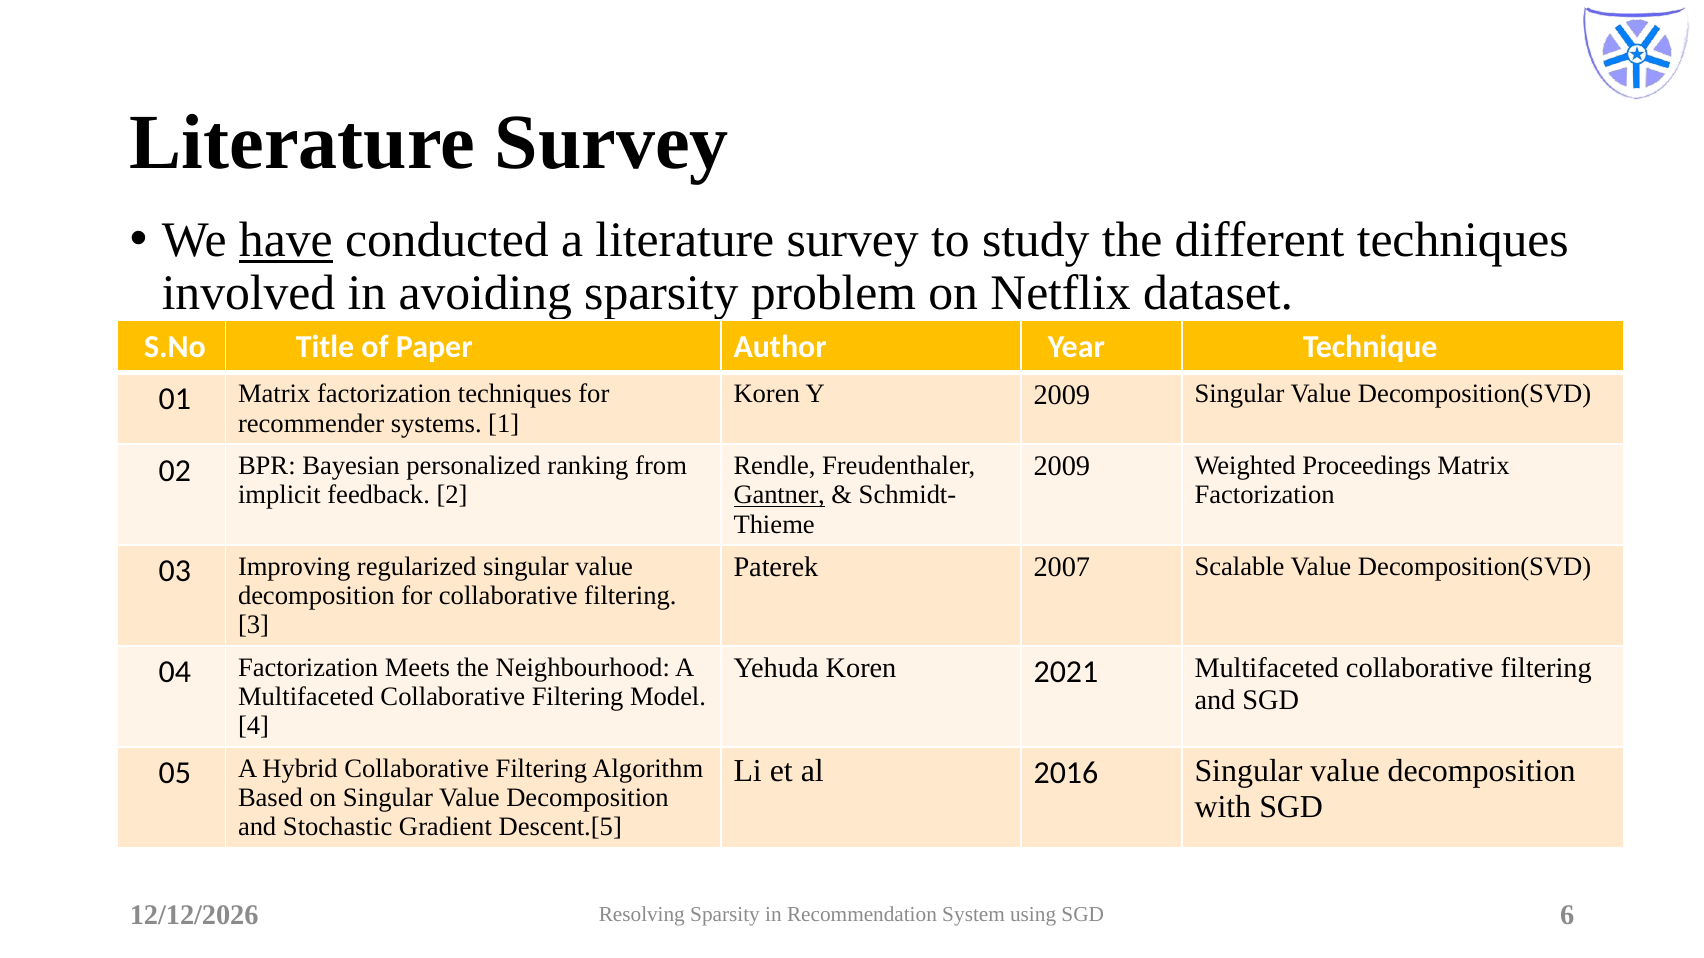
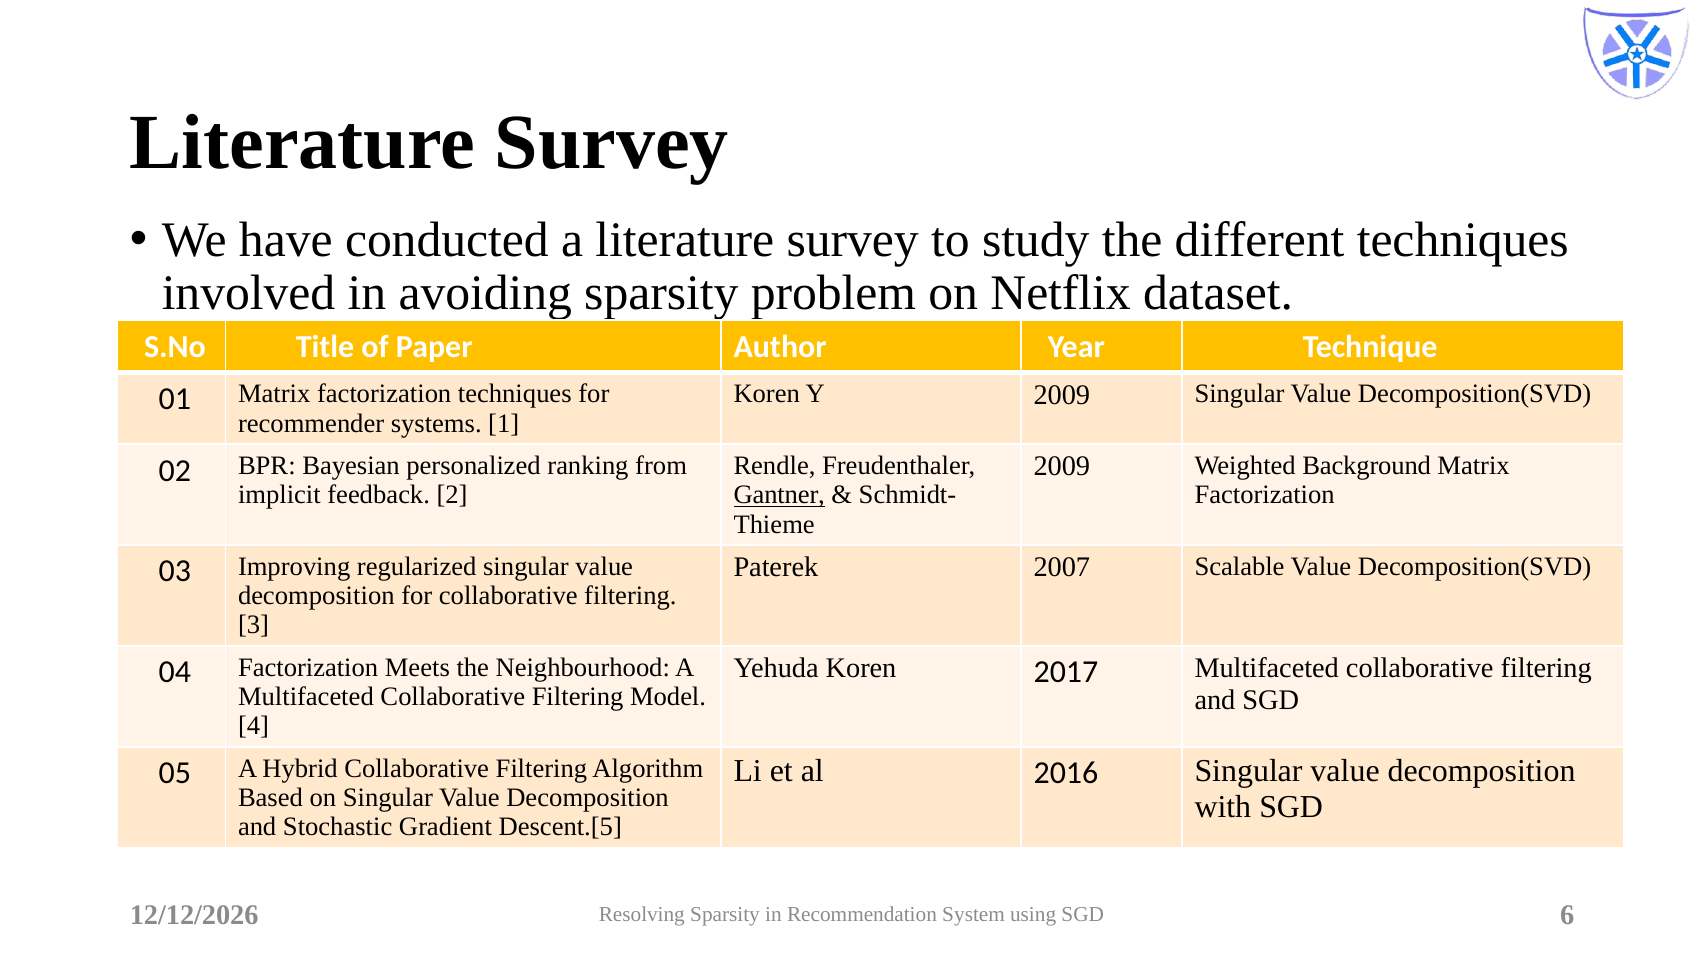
have underline: present -> none
Proceedings: Proceedings -> Background
2021: 2021 -> 2017
